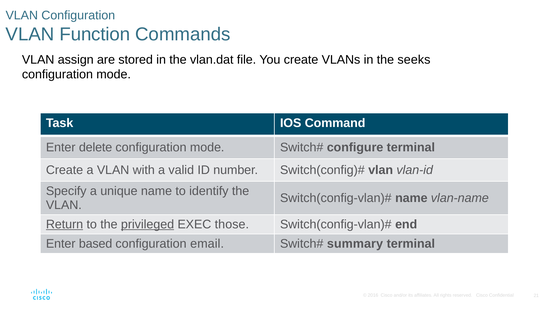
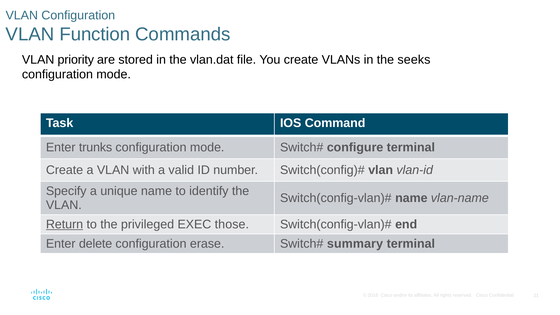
assign: assign -> priority
delete: delete -> trunks
privileged underline: present -> none
based: based -> delete
email: email -> erase
